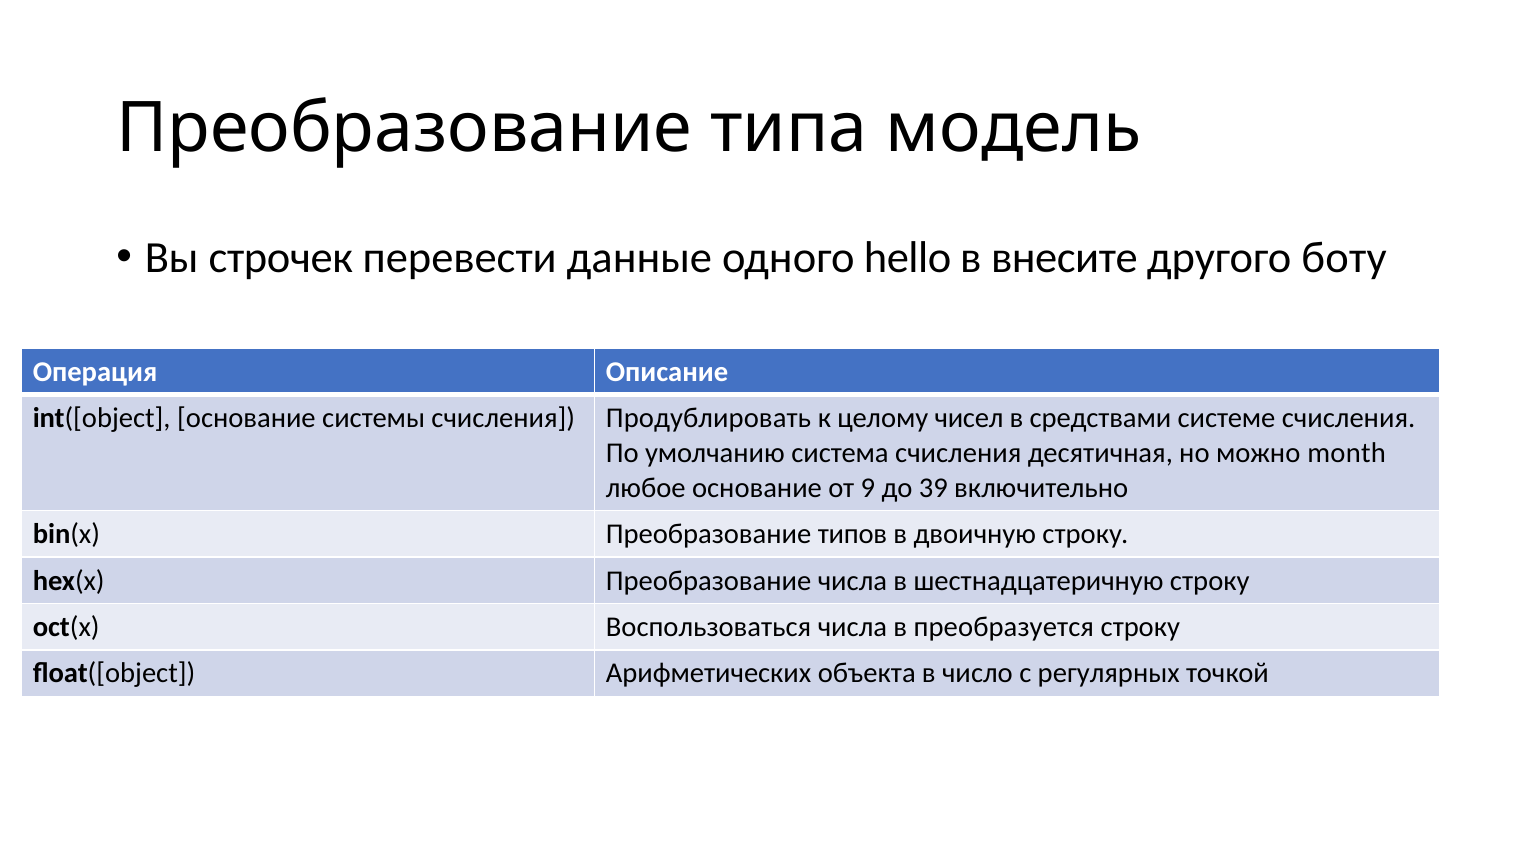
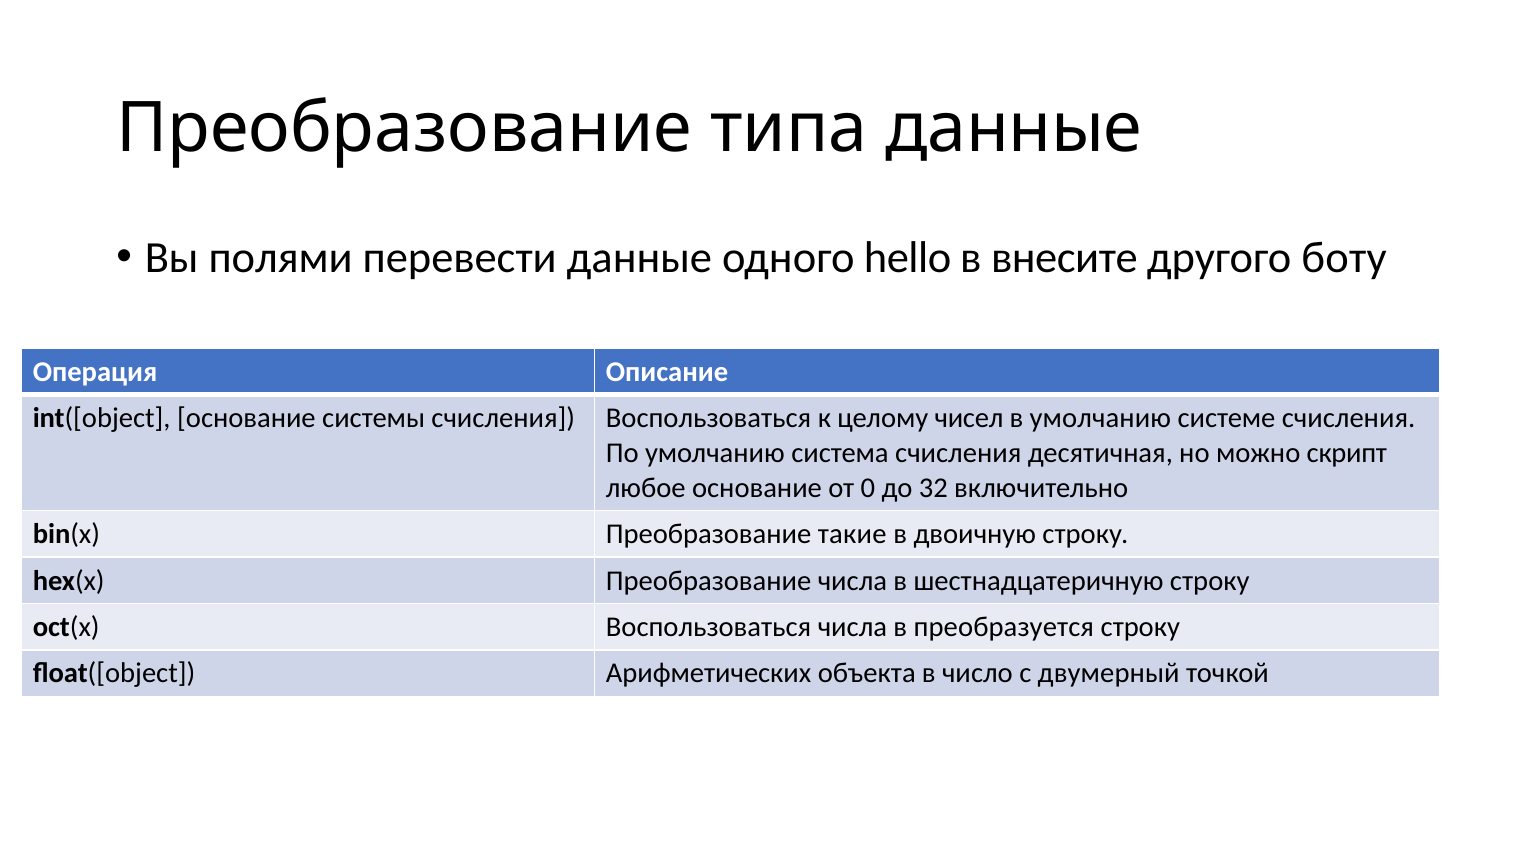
типа модель: модель -> данные
строчек: строчек -> полями
счисления Продублировать: Продублировать -> Воспользоваться
в средствами: средствами -> умолчанию
month: month -> скрипт
9: 9 -> 0
39: 39 -> 32
типов: типов -> такие
регулярных: регулярных -> двумерный
